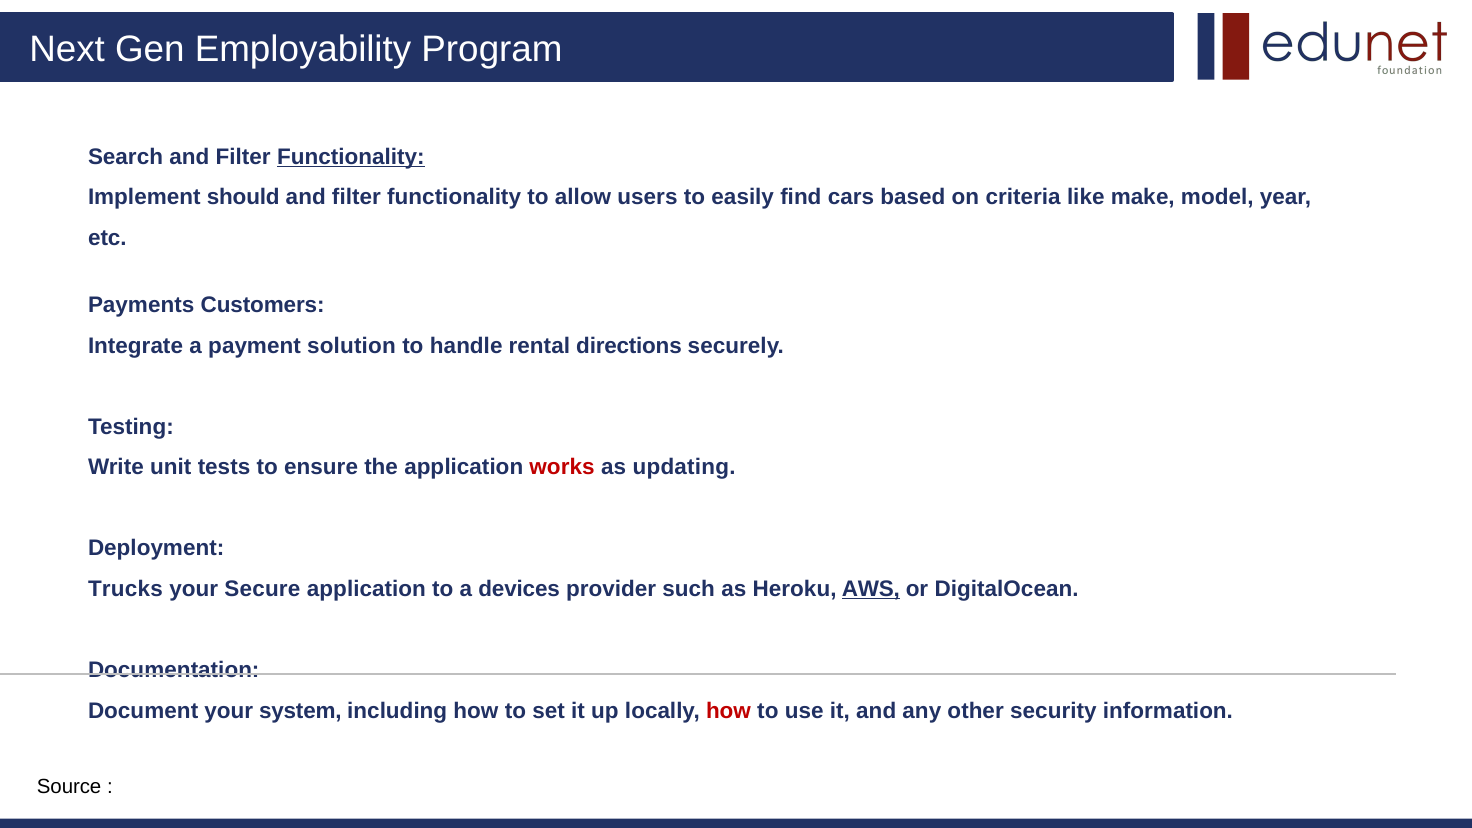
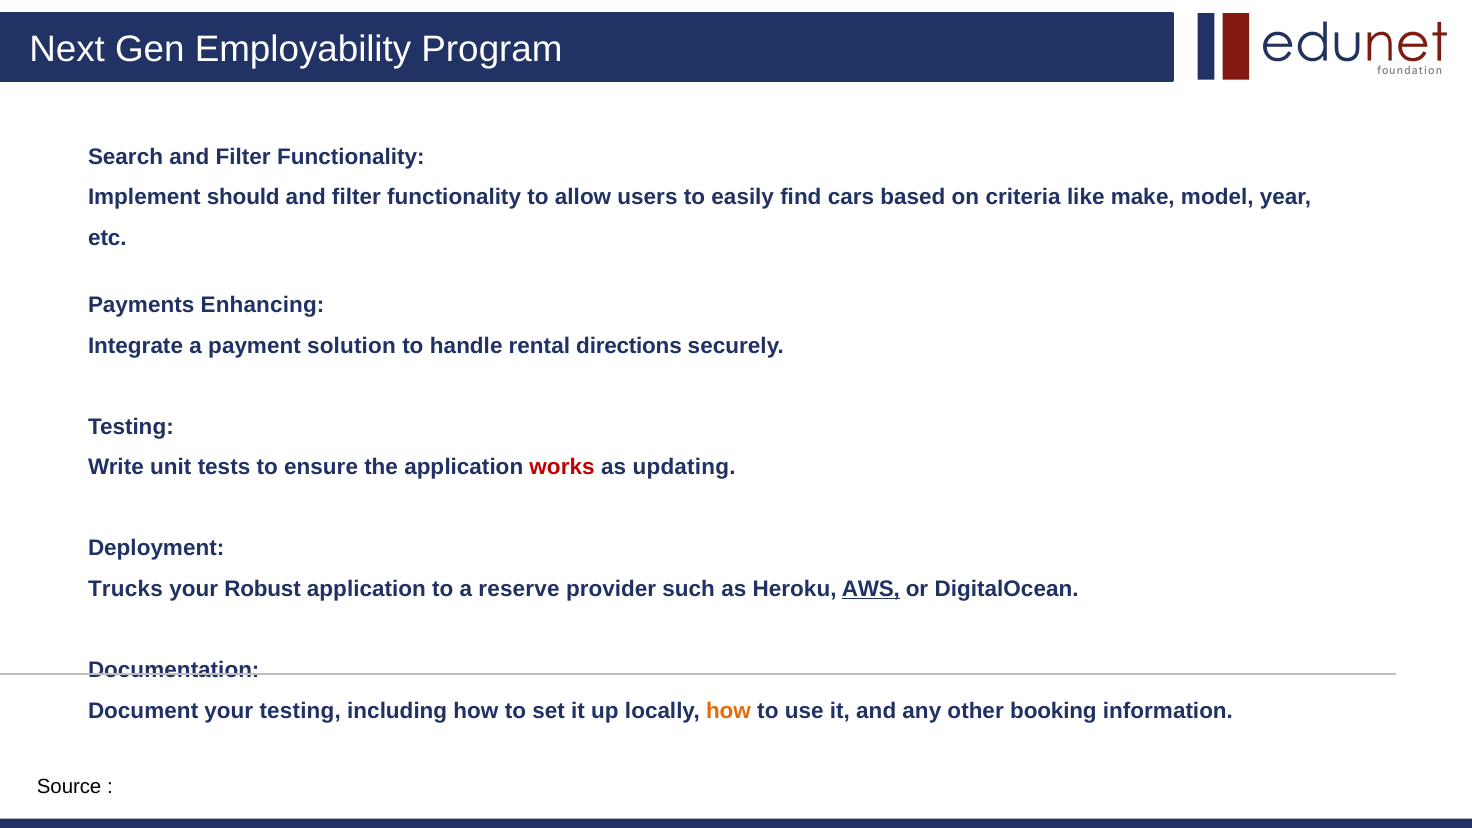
Functionality at (351, 157) underline: present -> none
Customers: Customers -> Enhancing
Secure: Secure -> Robust
devices: devices -> reserve
your system: system -> testing
how at (728, 711) colour: red -> orange
security: security -> booking
